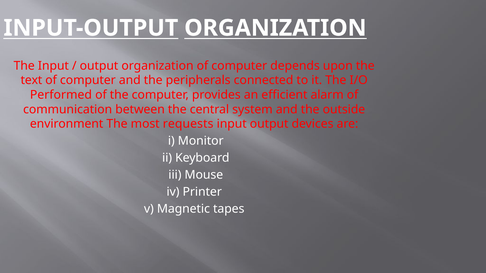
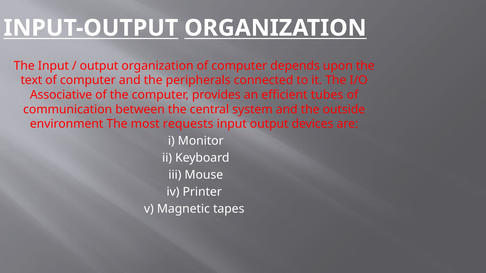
Performed: Performed -> Associative
alarm: alarm -> tubes
